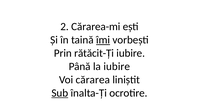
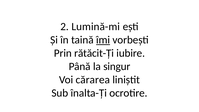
Cărarea-mi: Cărarea-mi -> Lumină-mi
la iubire: iubire -> singur
Sub underline: present -> none
